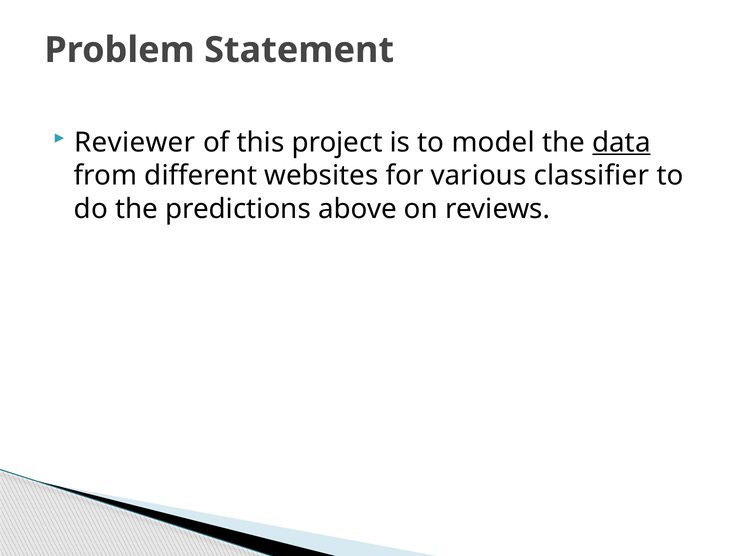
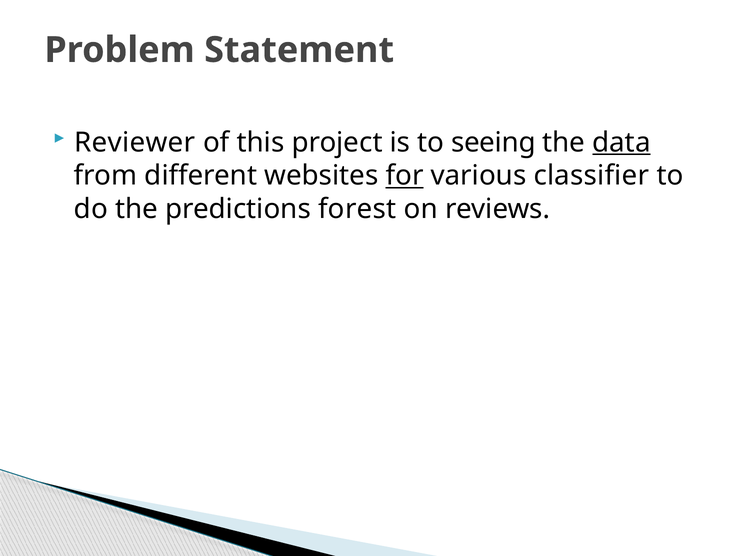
model: model -> seeing
for underline: none -> present
above: above -> forest
